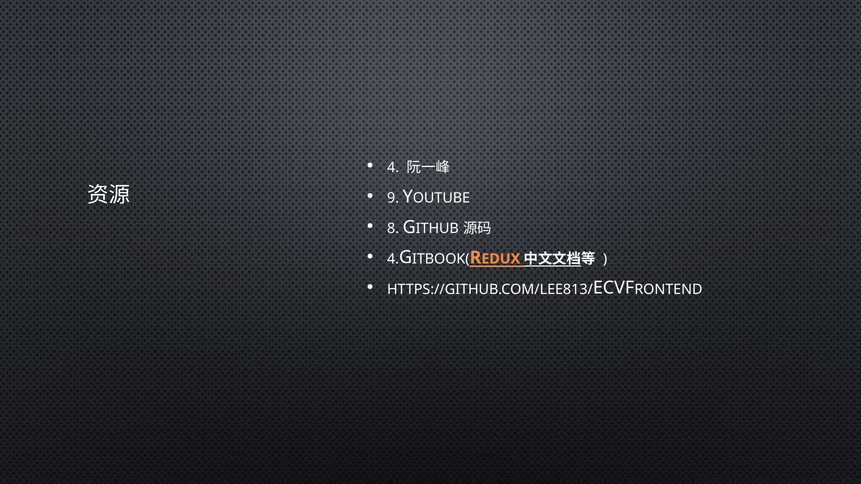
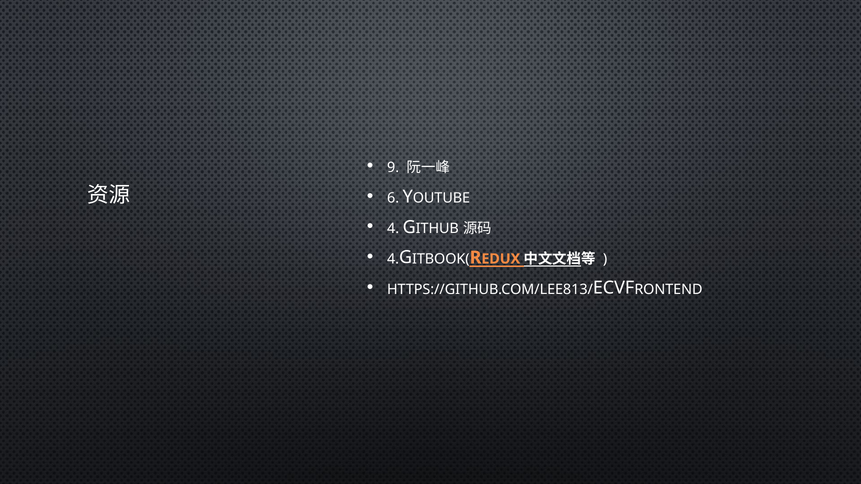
4 at (393, 167): 4 -> 9
9: 9 -> 6
8 at (393, 228): 8 -> 4
